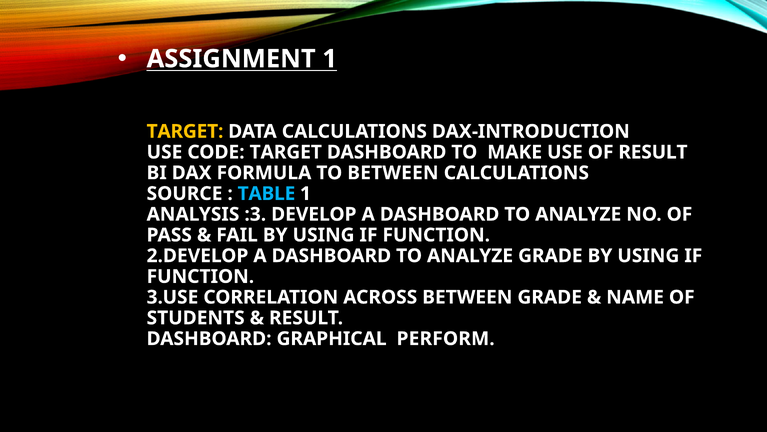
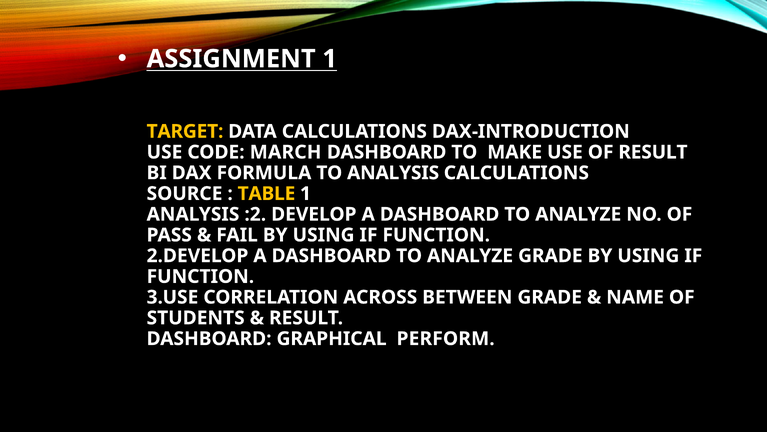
CODE TARGET: TARGET -> MARCH
TO BETWEEN: BETWEEN -> ANALYSIS
TABLE colour: light blue -> yellow
:3: :3 -> :2
